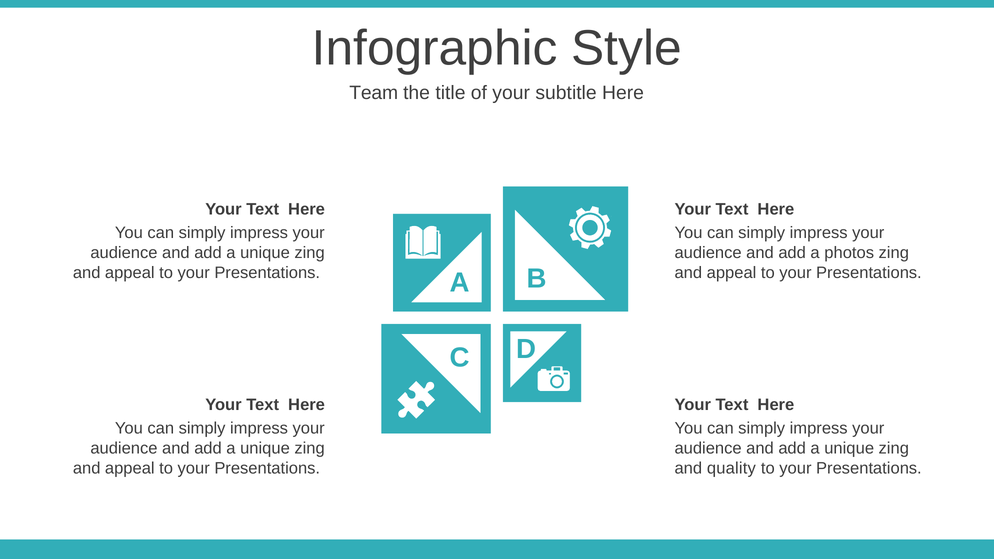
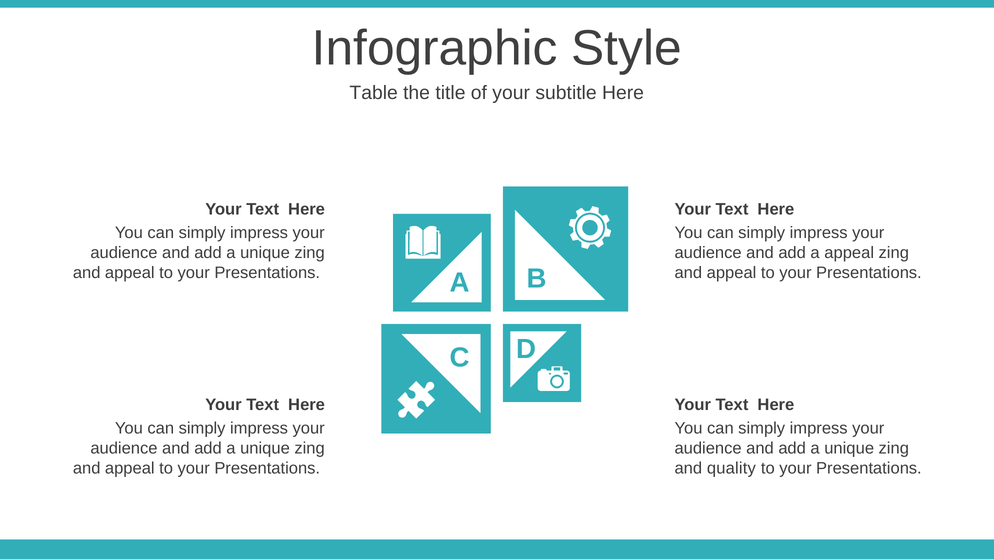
Team: Team -> Table
a photos: photos -> appeal
